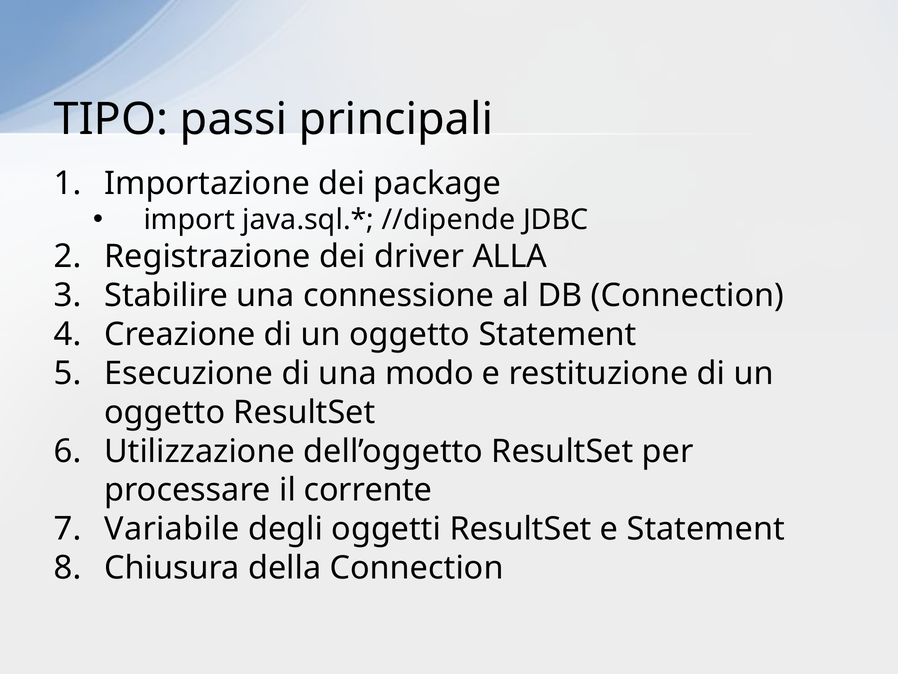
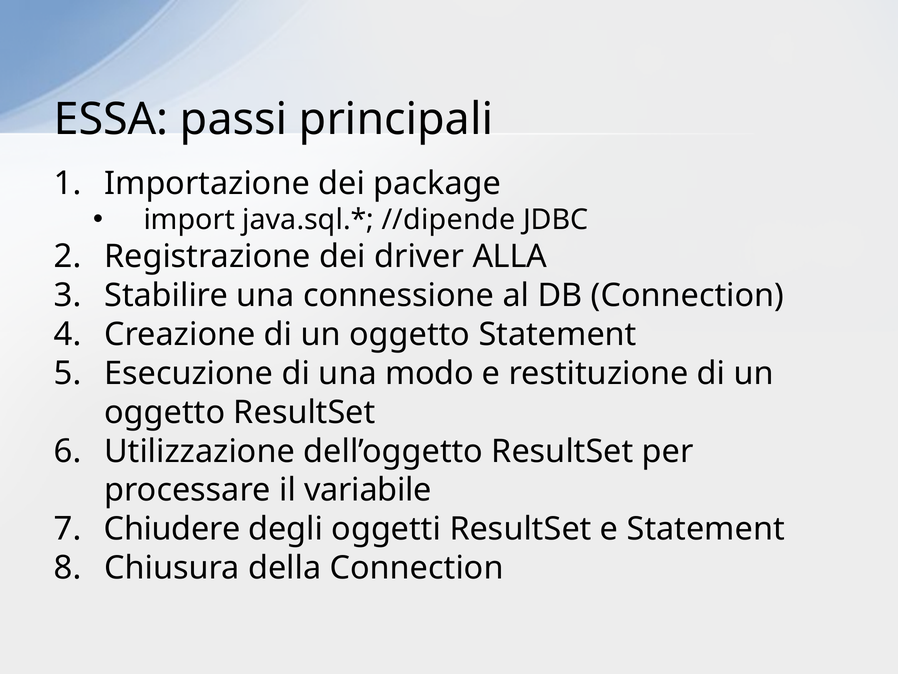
TIPO: TIPO -> ESSA
corrente: corrente -> variabile
Variabile: Variabile -> Chiudere
